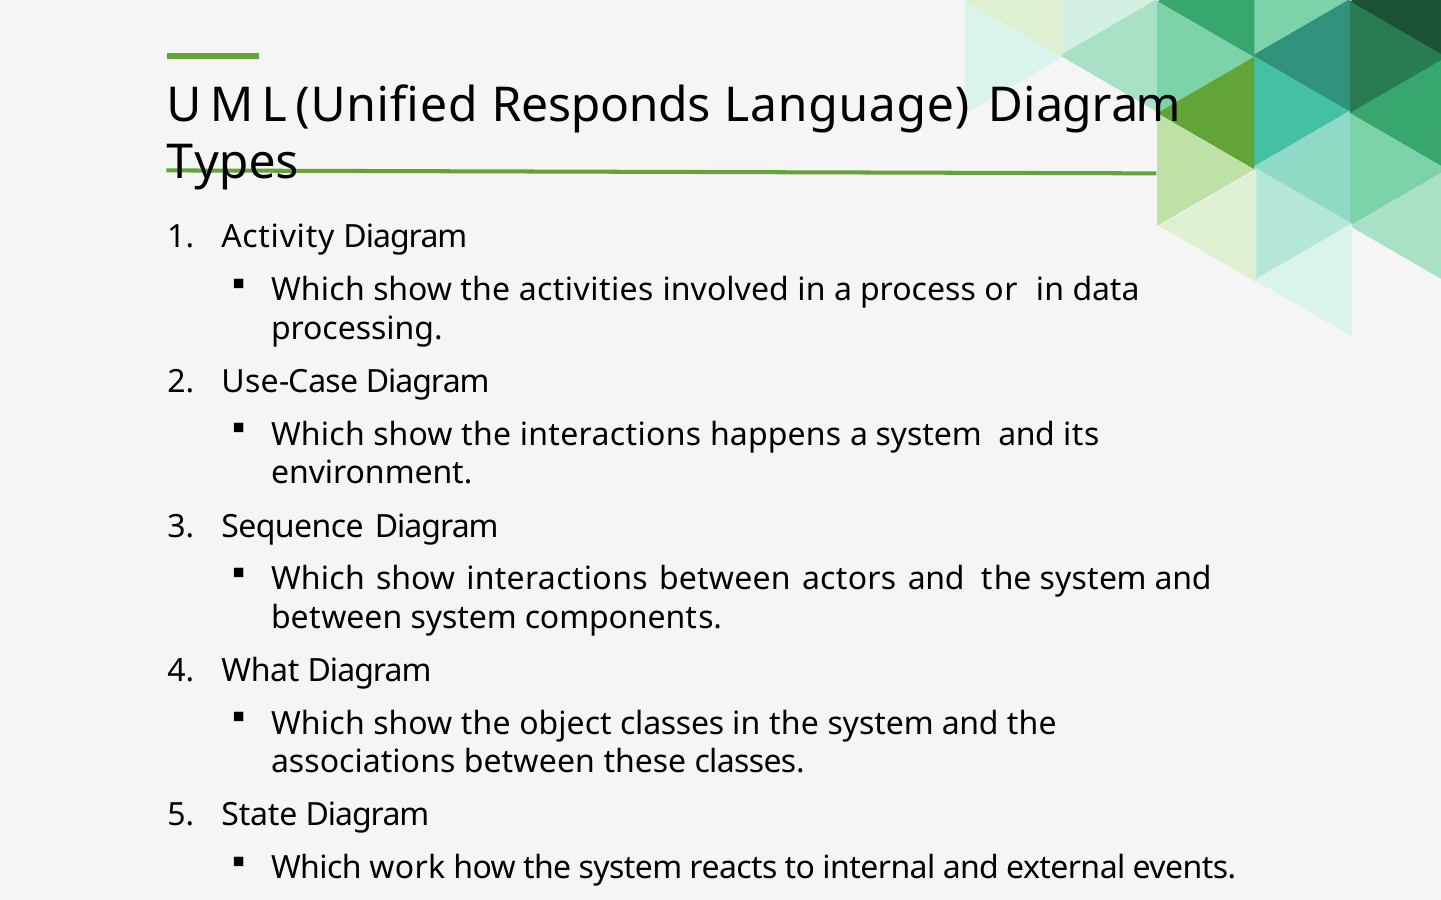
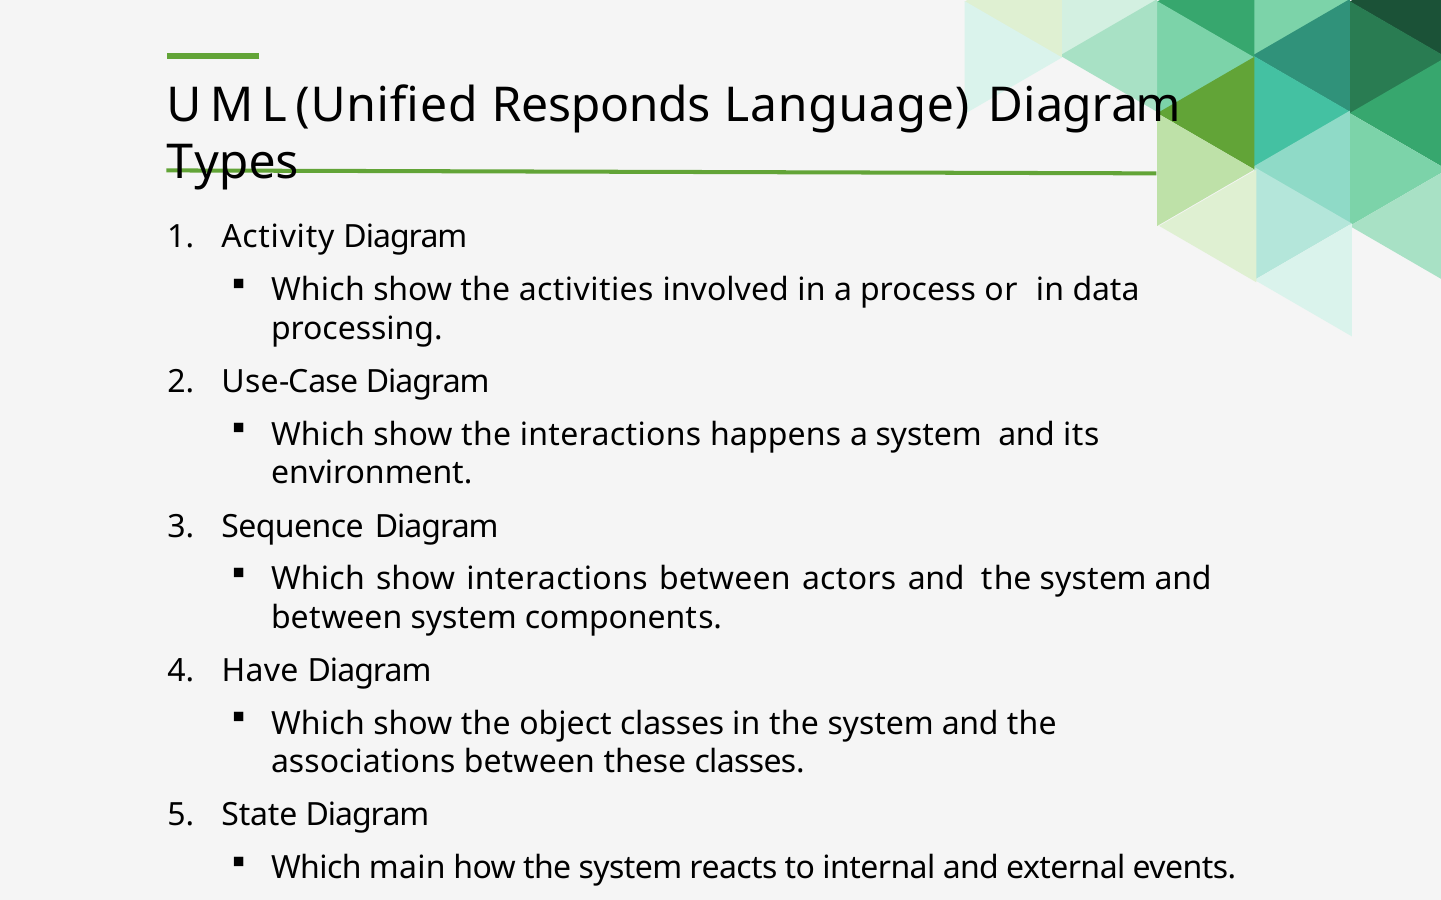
What: What -> Have
work: work -> main
